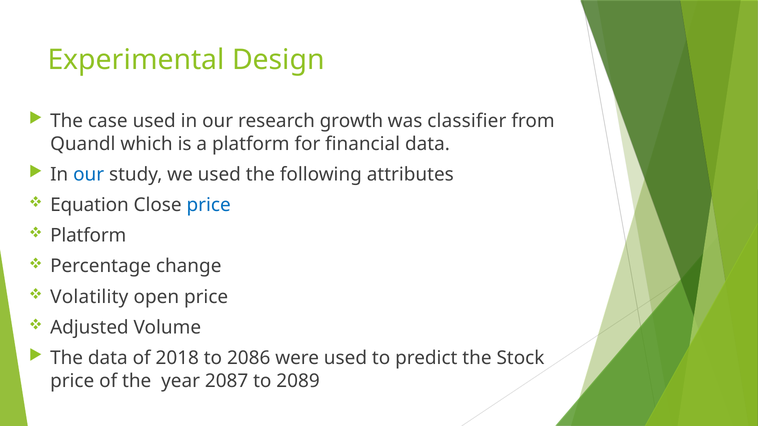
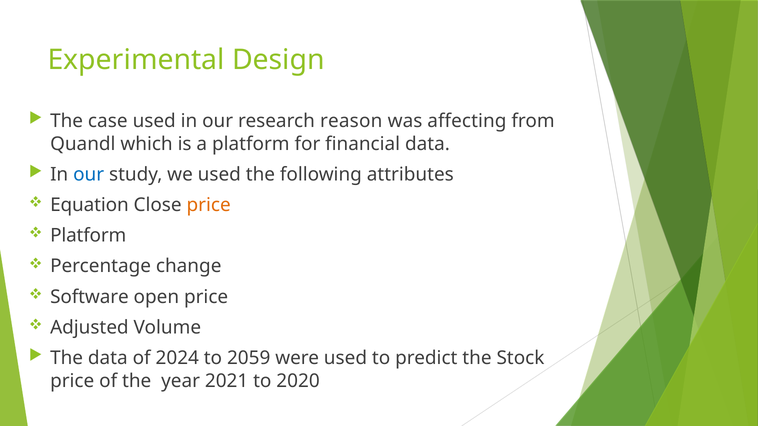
growth: growth -> reason
classifier: classifier -> affecting
price at (209, 205) colour: blue -> orange
Volatility: Volatility -> Software
2018: 2018 -> 2024
2086: 2086 -> 2059
2087: 2087 -> 2021
2089: 2089 -> 2020
